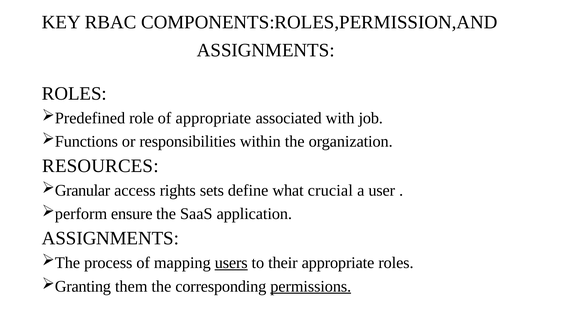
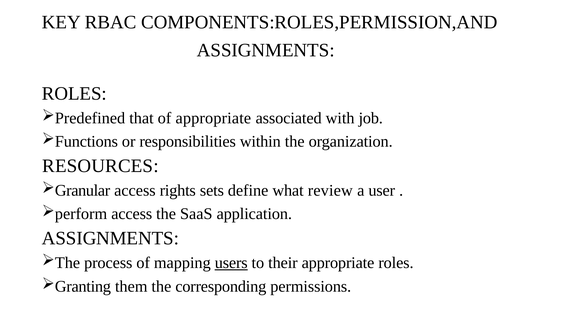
role: role -> that
crucial: crucial -> review
ensure at (132, 214): ensure -> access
permissions underline: present -> none
